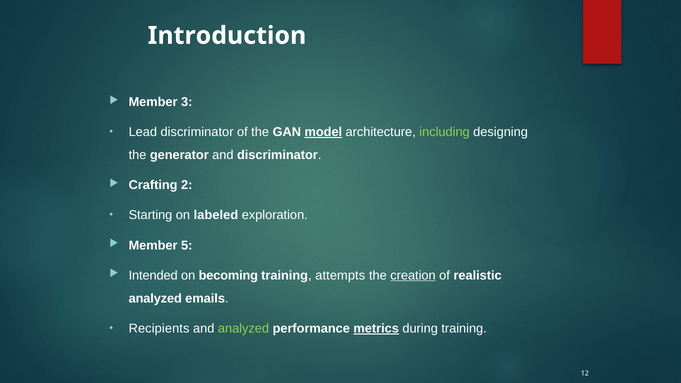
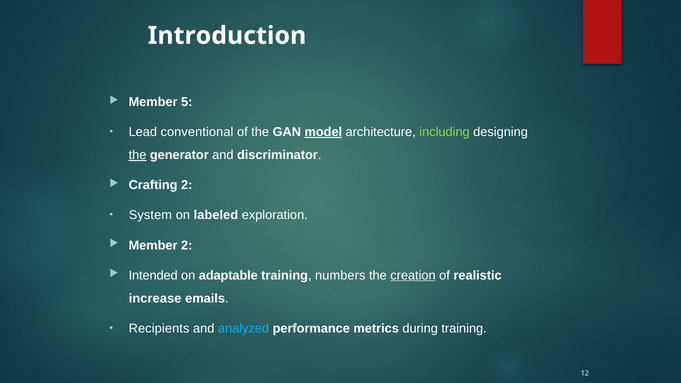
3: 3 -> 5
Lead discriminator: discriminator -> conventional
the at (137, 155) underline: none -> present
Starting: Starting -> System
Member 5: 5 -> 2
becoming: becoming -> adaptable
attempts: attempts -> numbers
analyzed at (155, 298): analyzed -> increase
analyzed at (243, 328) colour: light green -> light blue
metrics underline: present -> none
